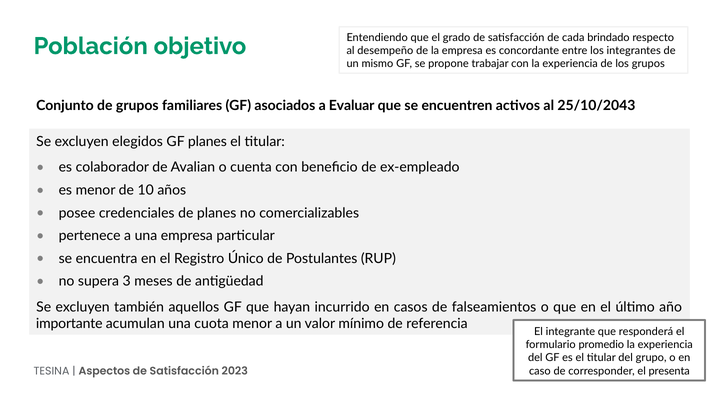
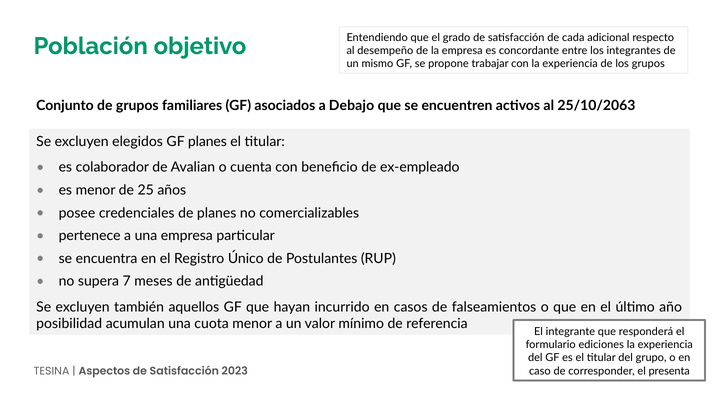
brindado: brindado -> adicional
Evaluar: Evaluar -> Debajo
25/10/2043: 25/10/2043 -> 25/10/2063
10: 10 -> 25
3: 3 -> 7
importante: importante -> posibilidad
promedio: promedio -> ediciones
